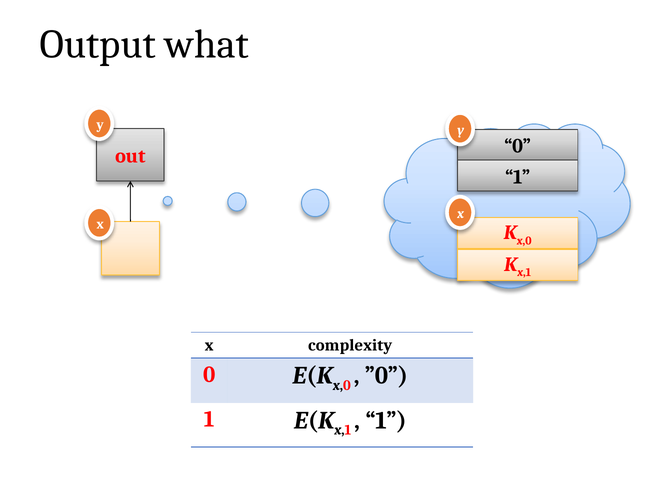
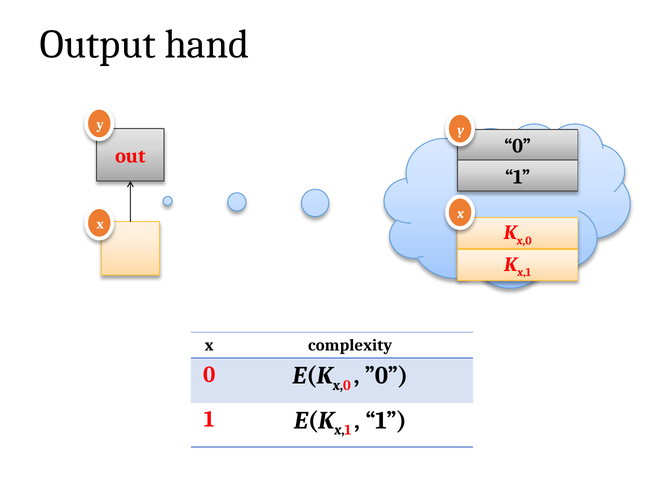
what: what -> hand
